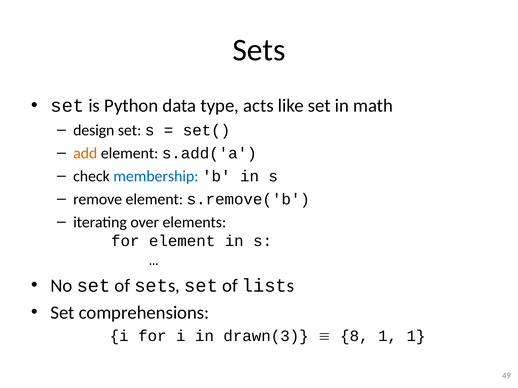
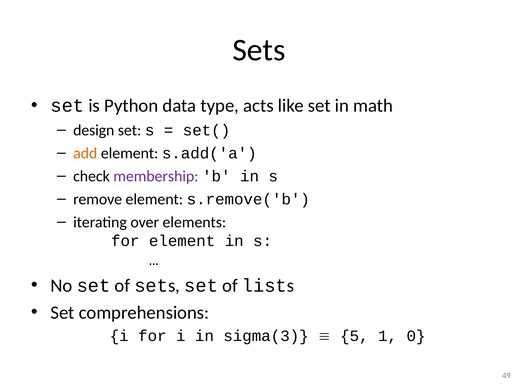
membership colour: blue -> purple
drawn(3: drawn(3 -> sigma(3
8: 8 -> 5
1 1: 1 -> 0
